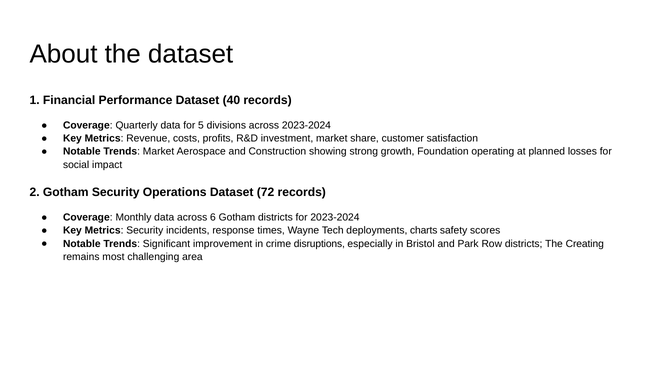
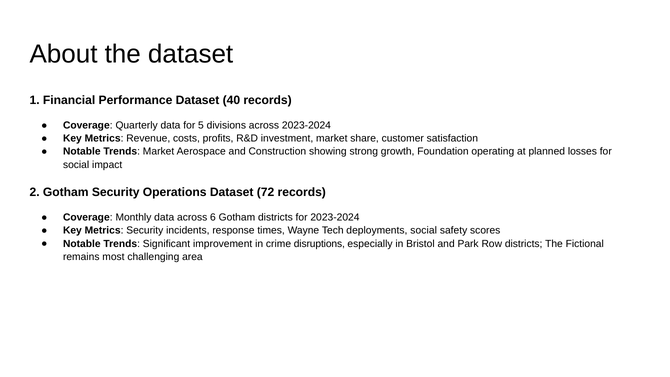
deployments charts: charts -> social
Creating: Creating -> Fictional
